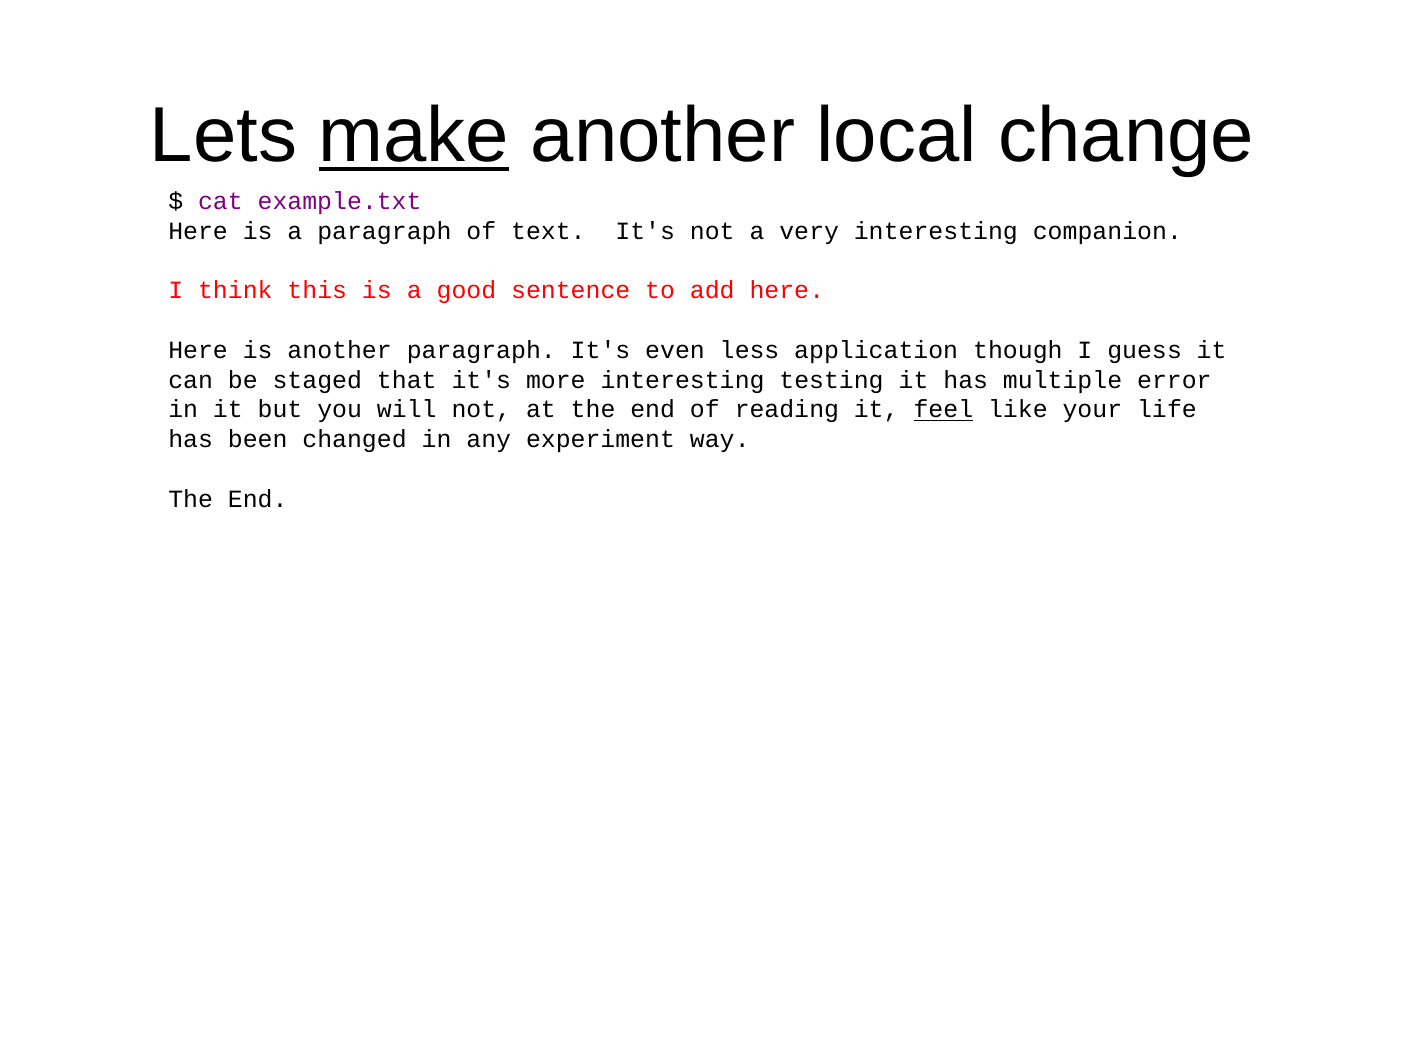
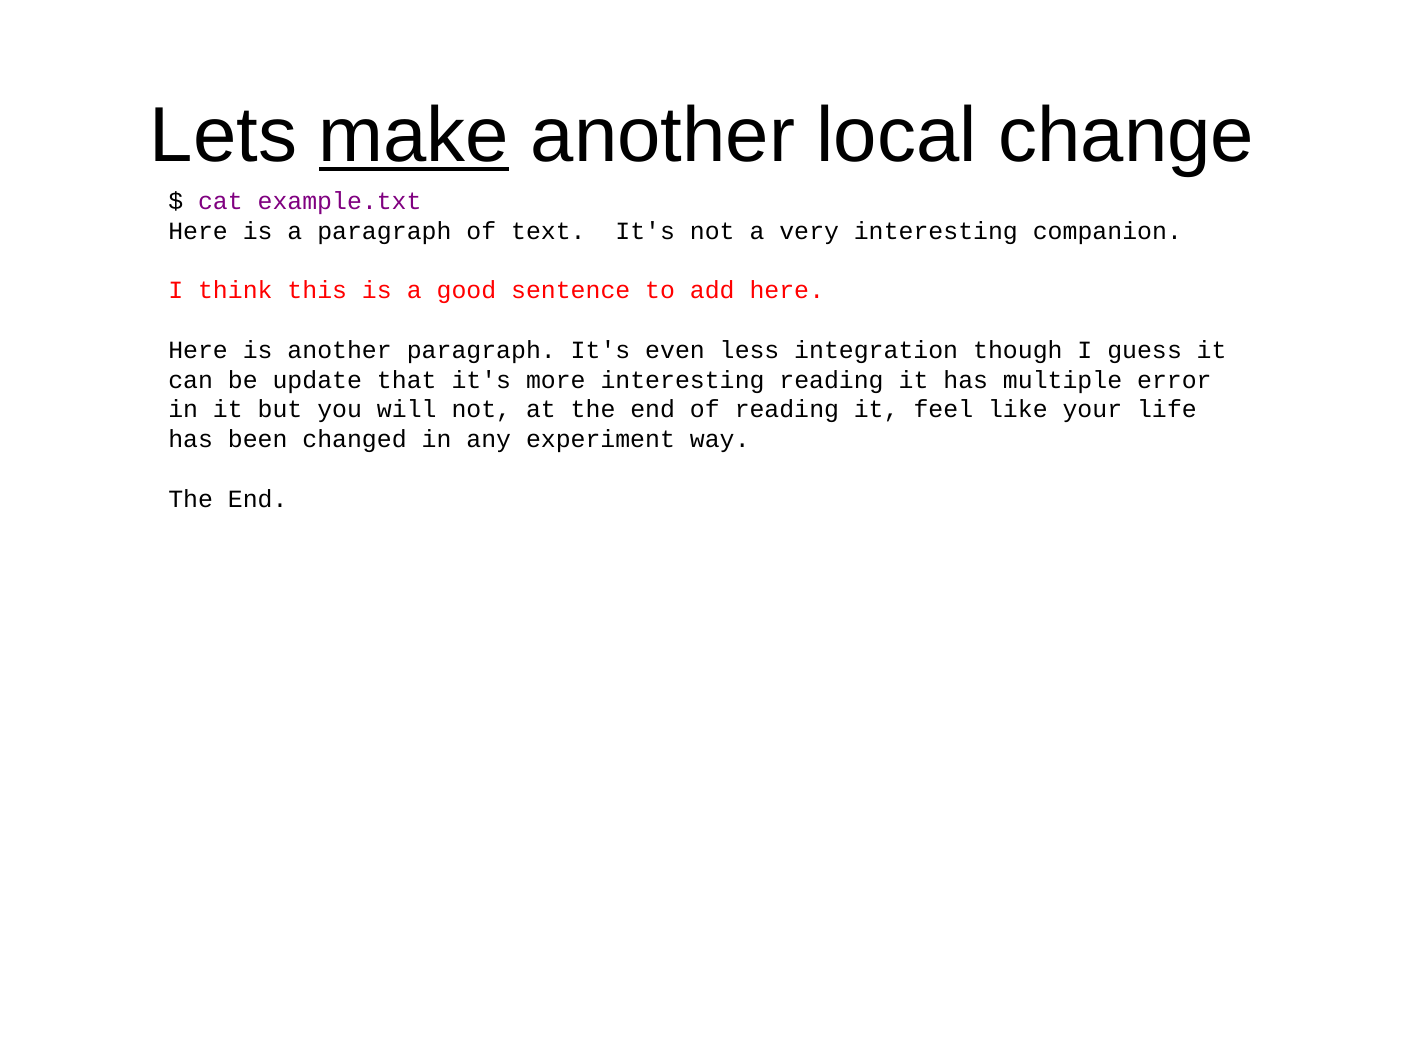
application: application -> integration
staged: staged -> update
interesting testing: testing -> reading
feel underline: present -> none
